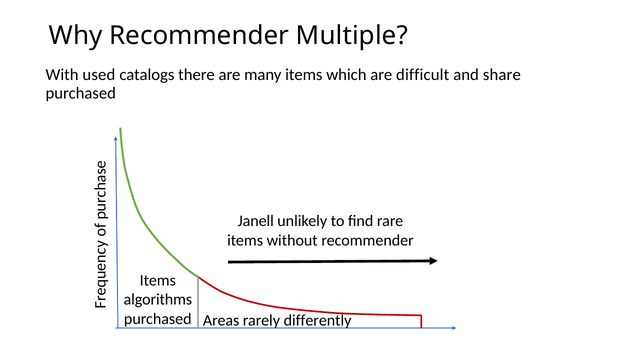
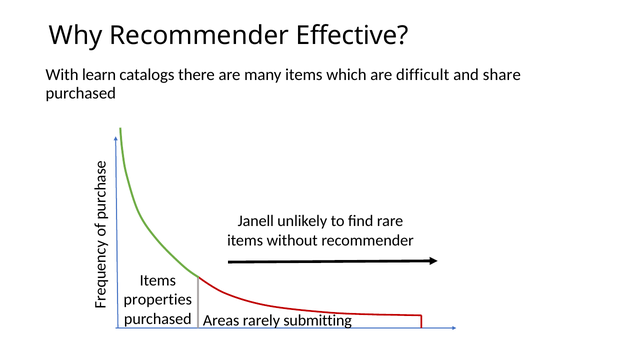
Multiple: Multiple -> Effective
used: used -> learn
algorithms: algorithms -> properties
differently: differently -> submitting
